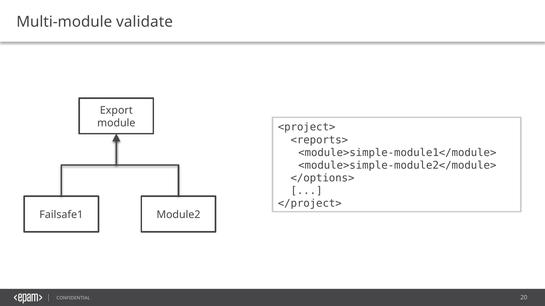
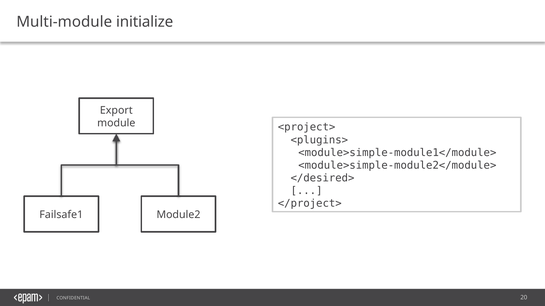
validate: validate -> initialize
<reports>: <reports> -> <plugins>
</options>: </options> -> </desired>
